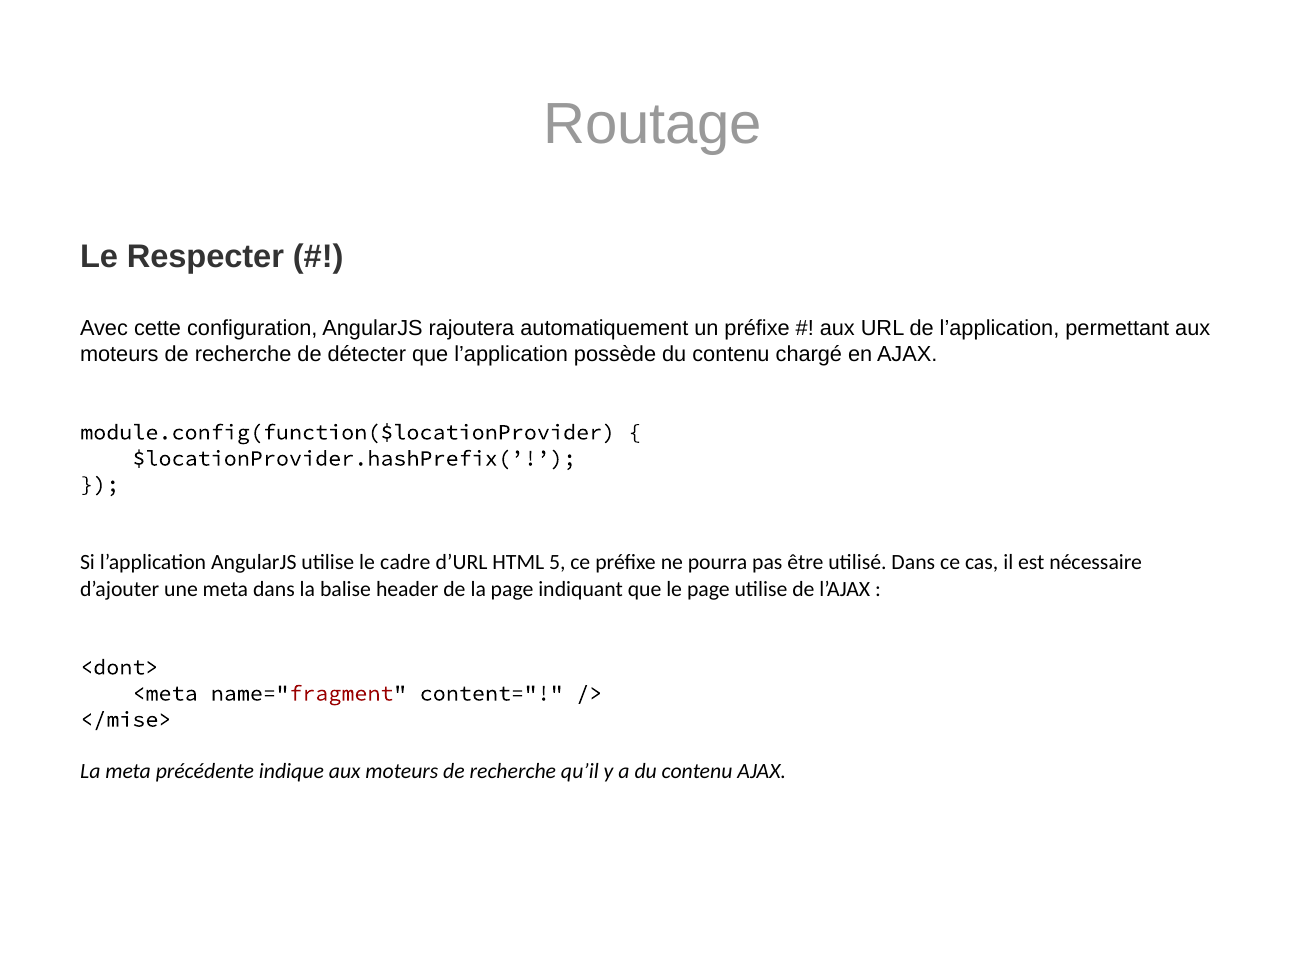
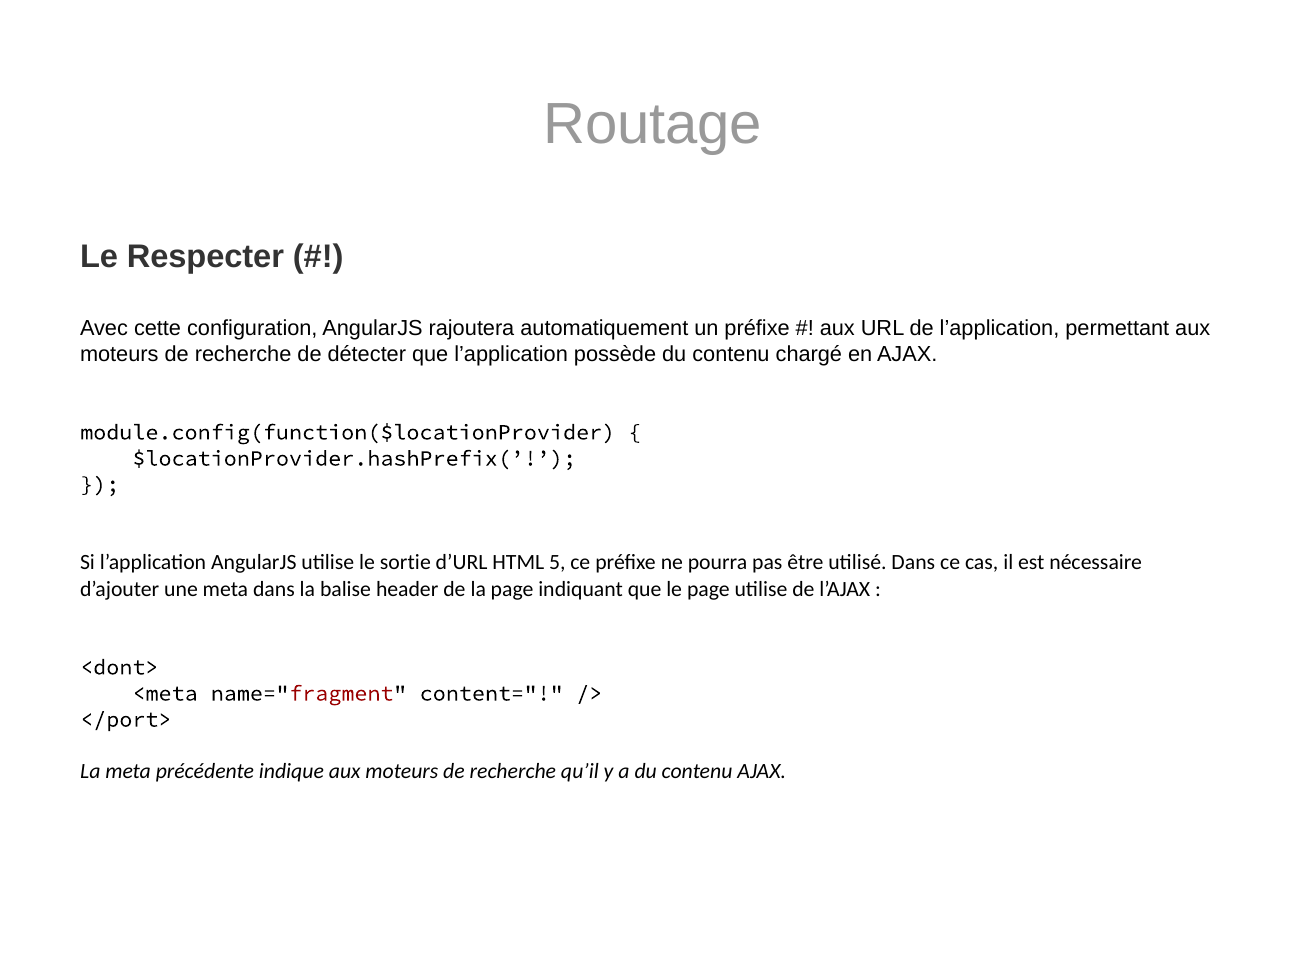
cadre: cadre -> sortie
</mise>: </mise> -> </port>
